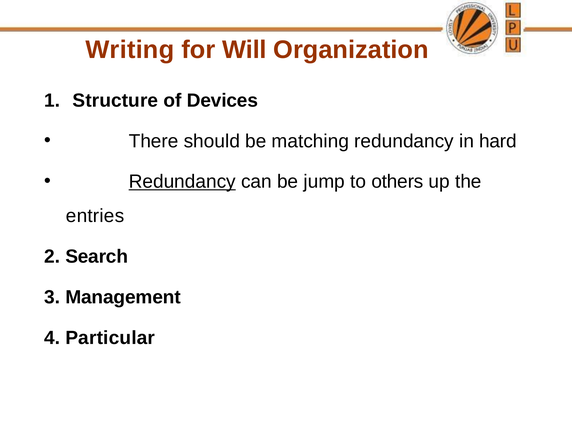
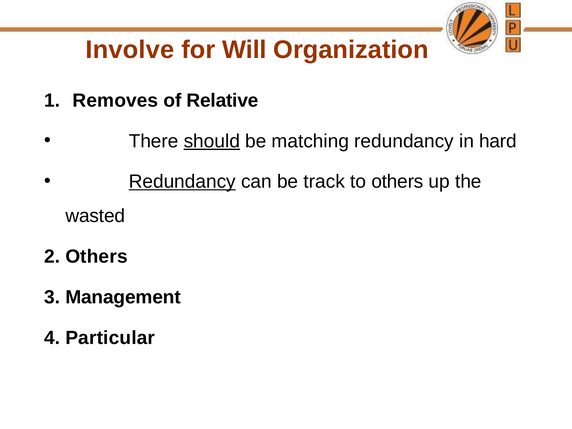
Writing: Writing -> Involve
Structure: Structure -> Removes
Devices: Devices -> Relative
should underline: none -> present
jump: jump -> track
entries: entries -> wasted
2 Search: Search -> Others
